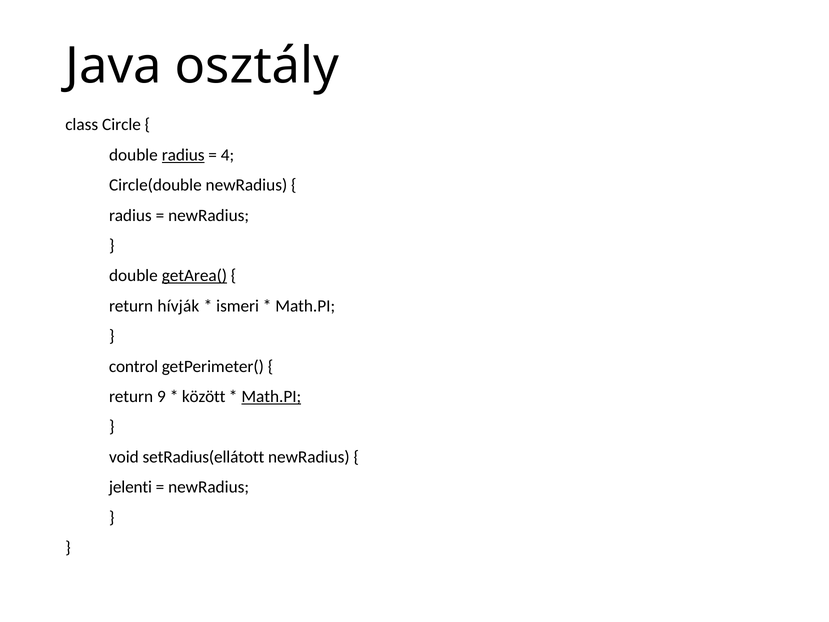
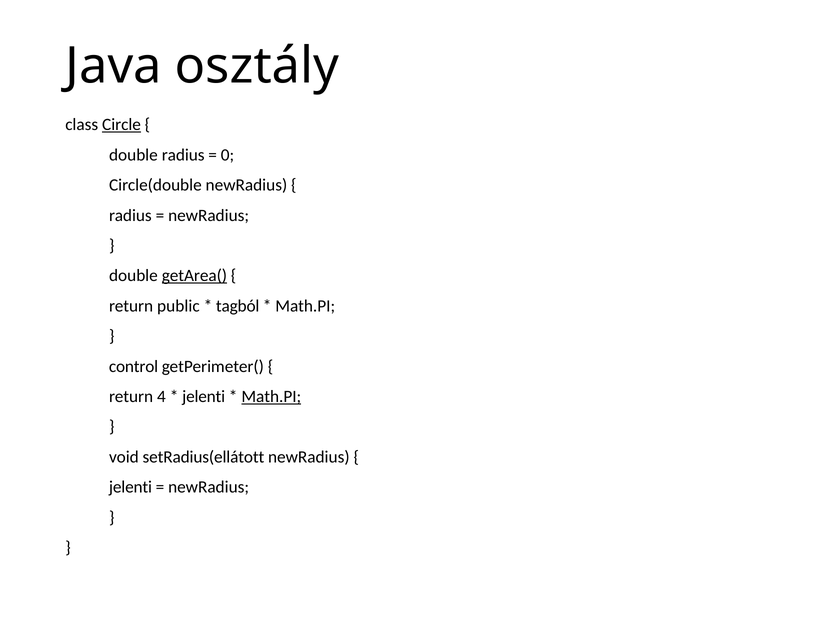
Circle underline: none -> present
radius at (183, 155) underline: present -> none
4: 4 -> 0
hívják: hívják -> public
ismeri: ismeri -> tagból
9: 9 -> 4
között at (204, 396): között -> jelenti
